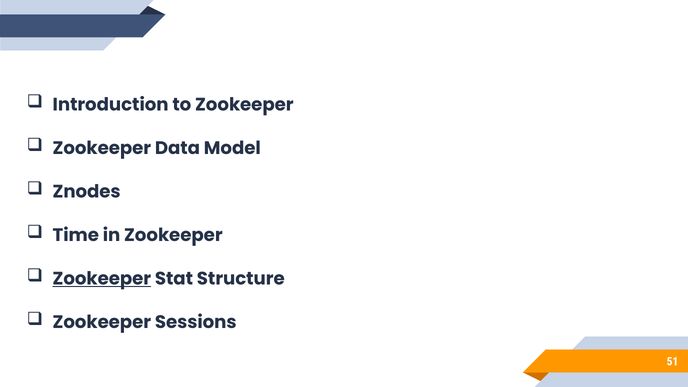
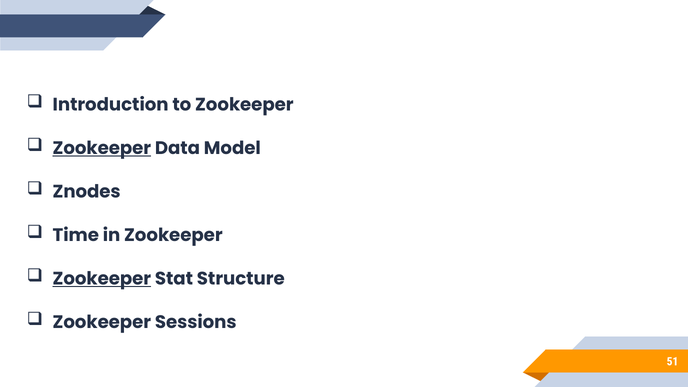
Zookeeper at (102, 148) underline: none -> present
